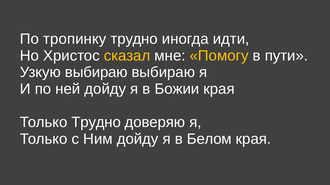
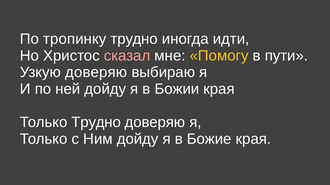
сказал colour: yellow -> pink
Узкую выбираю: выбираю -> доверяю
Белом: Белом -> Божие
